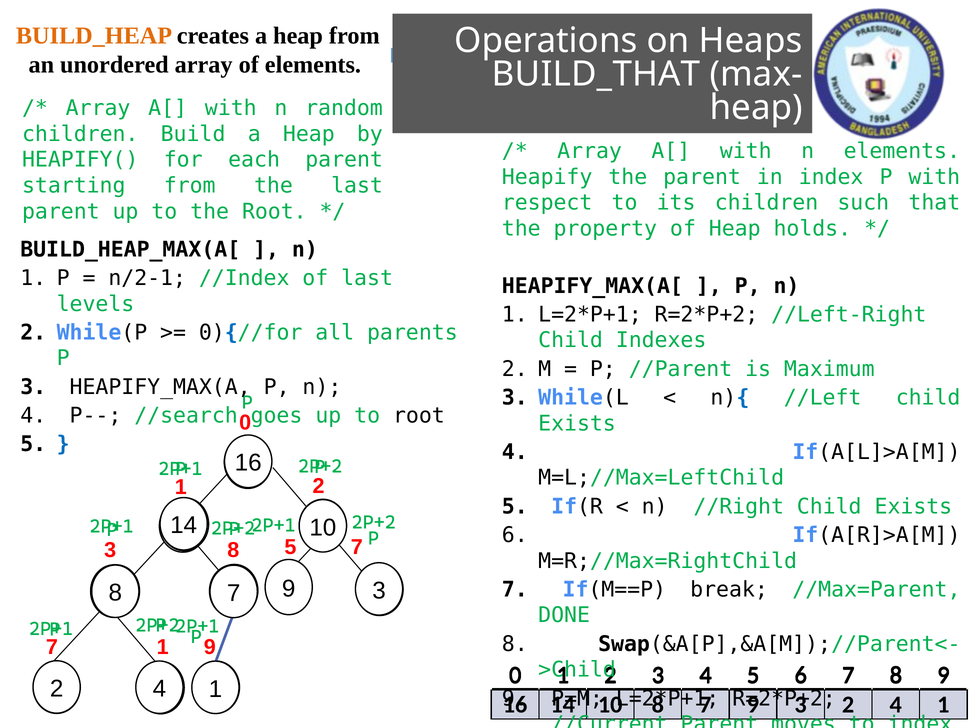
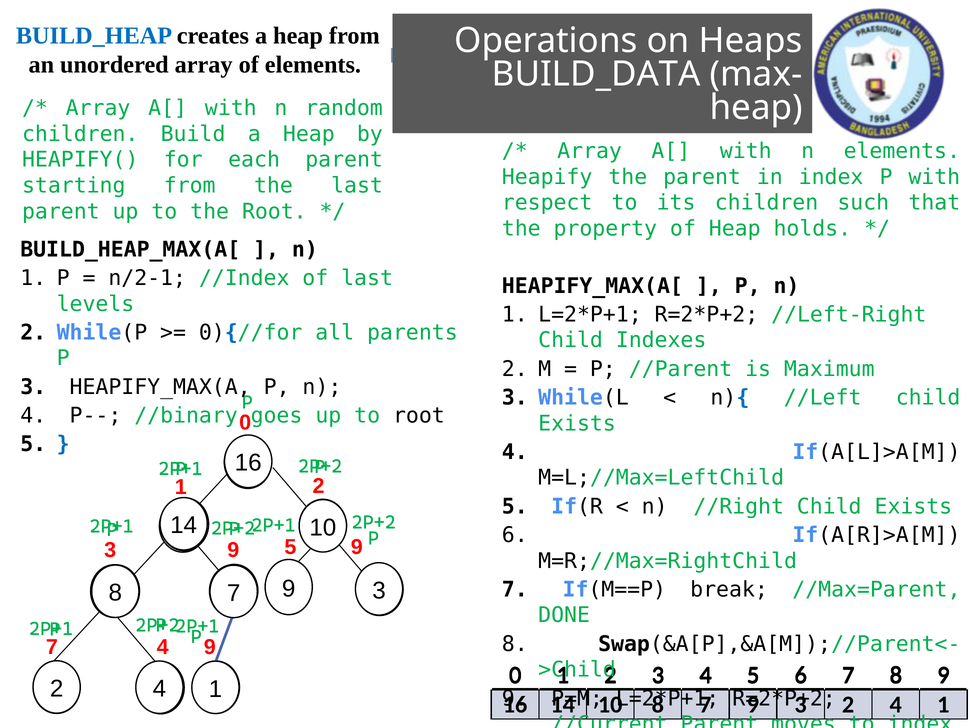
BUILD_HEAP colour: orange -> blue
BUILD_THAT: BUILD_THAT -> BUILD_DATA
//search: //search -> //binary
8 at (233, 550): 8 -> 9
5 7: 7 -> 9
1 at (163, 647): 1 -> 4
